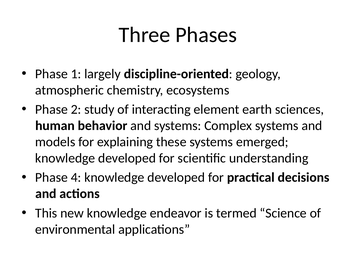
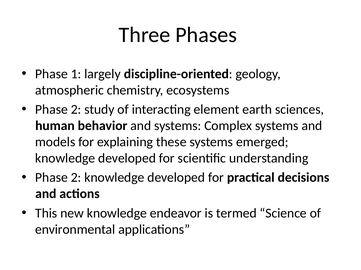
4 at (76, 178): 4 -> 2
